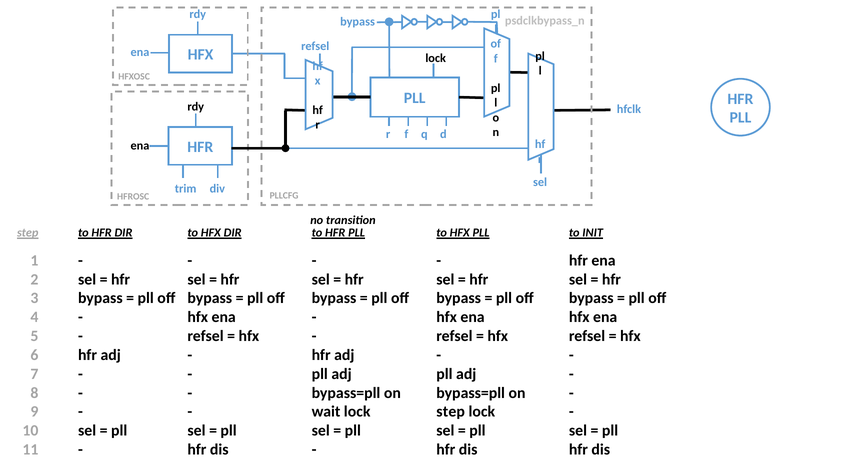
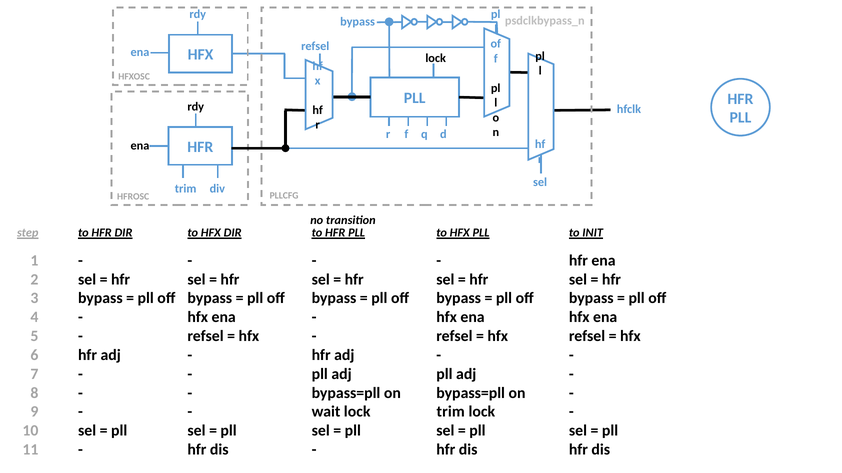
step at (451, 412): step -> trim
